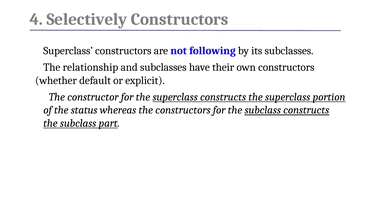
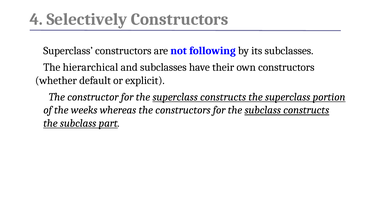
relationship: relationship -> hierarchical
status: status -> weeks
